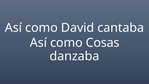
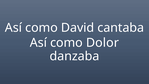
Cosas: Cosas -> Dolor
